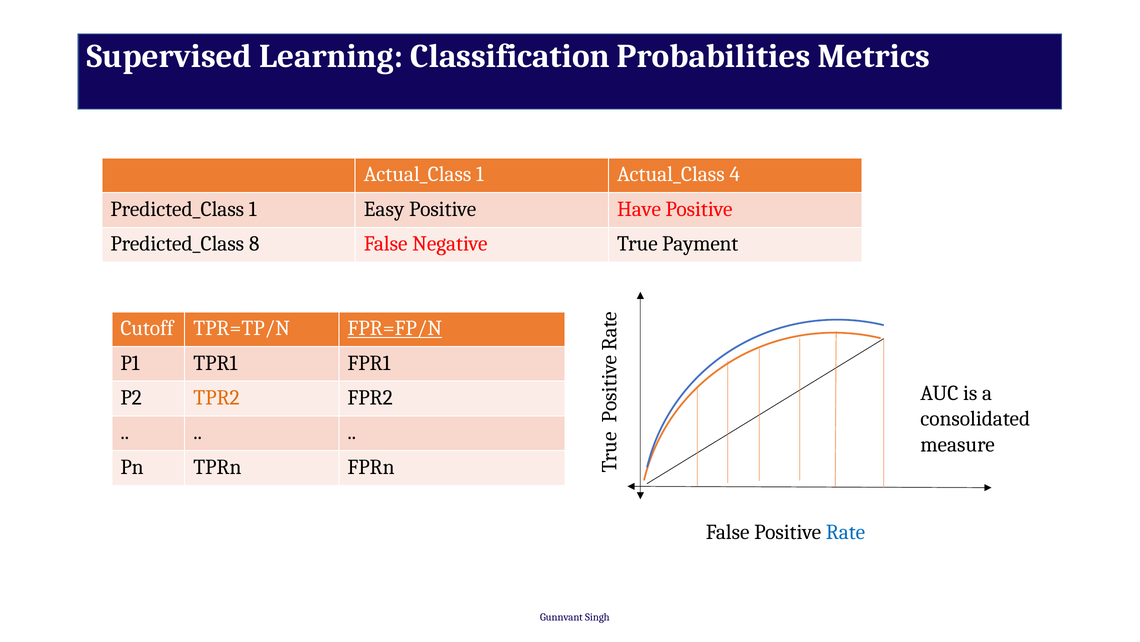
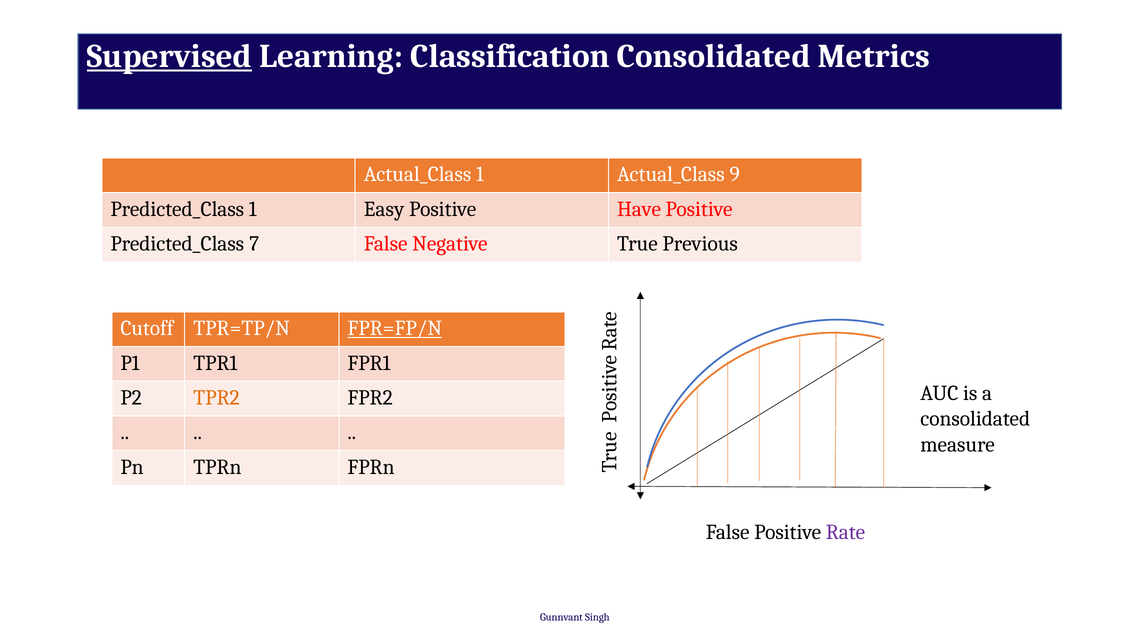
Supervised underline: none -> present
Classification Probabilities: Probabilities -> Consolidated
4: 4 -> 9
8: 8 -> 7
Payment: Payment -> Previous
Rate colour: blue -> purple
